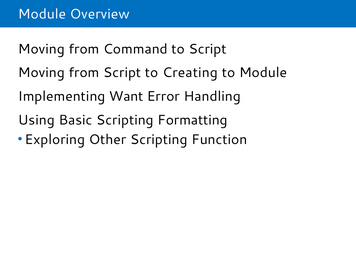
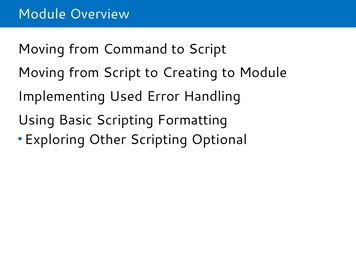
Want: Want -> Used
Function: Function -> Optional
